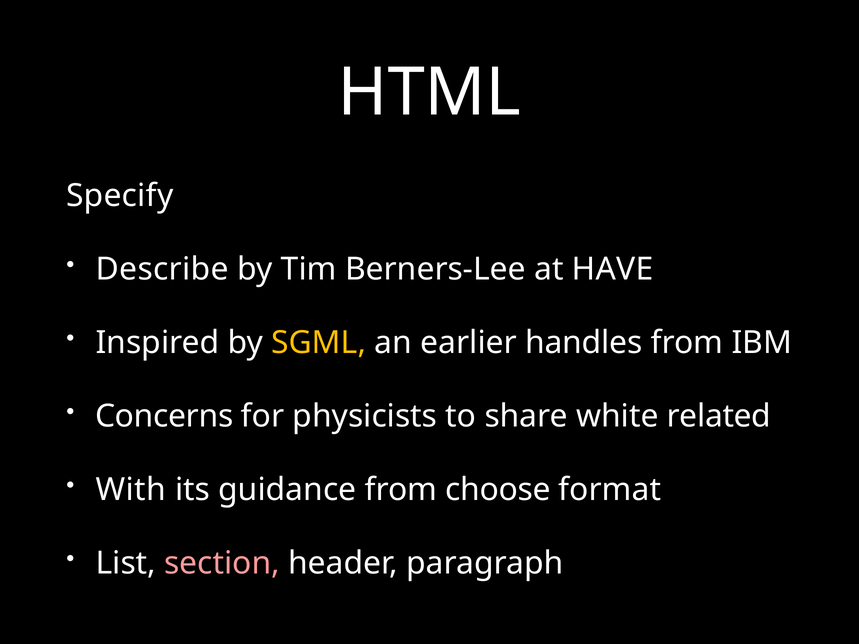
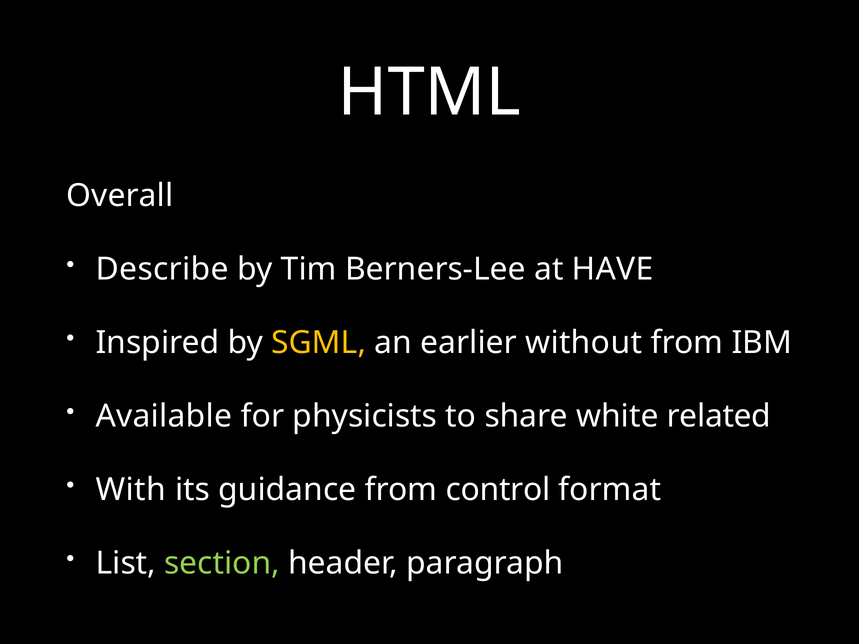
Specify: Specify -> Overall
handles: handles -> without
Concerns: Concerns -> Available
choose: choose -> control
section colour: pink -> light green
